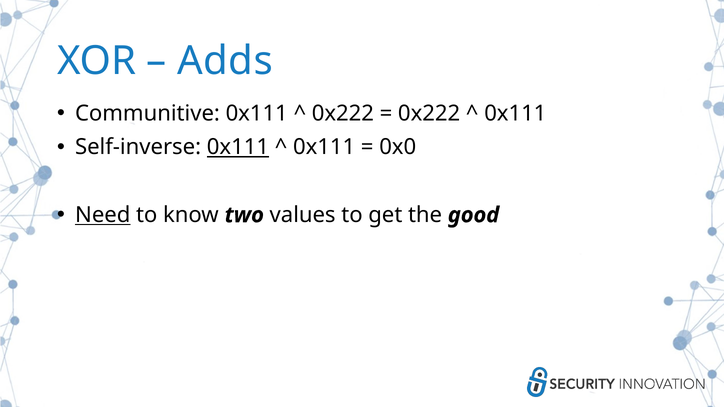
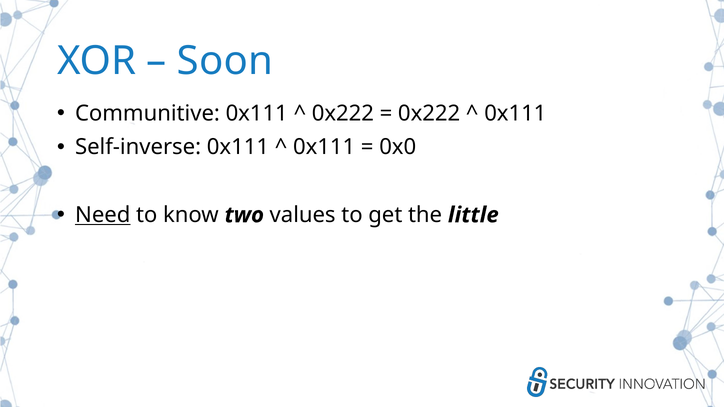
Adds: Adds -> Soon
0x111 at (238, 147) underline: present -> none
good: good -> little
